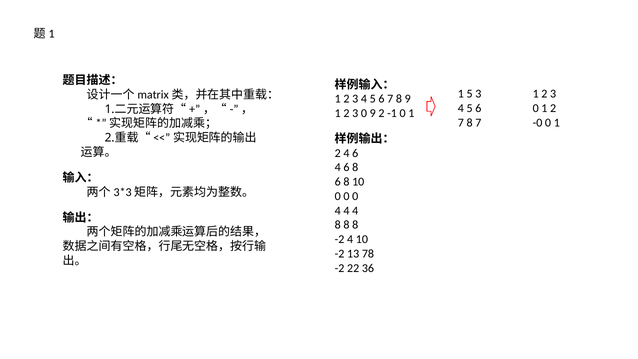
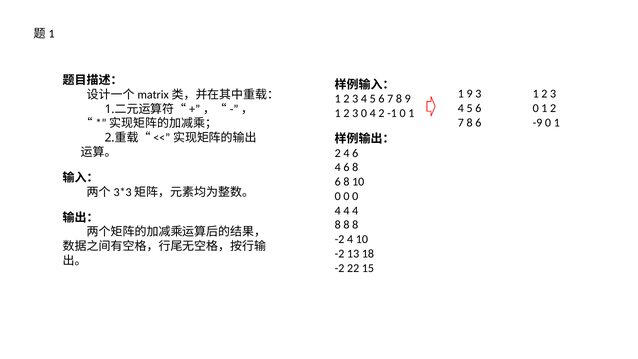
1 5: 5 -> 9
3 0 9: 9 -> 4
7 8 7: 7 -> 6
-0: -0 -> -9
78: 78 -> 18
36: 36 -> 15
